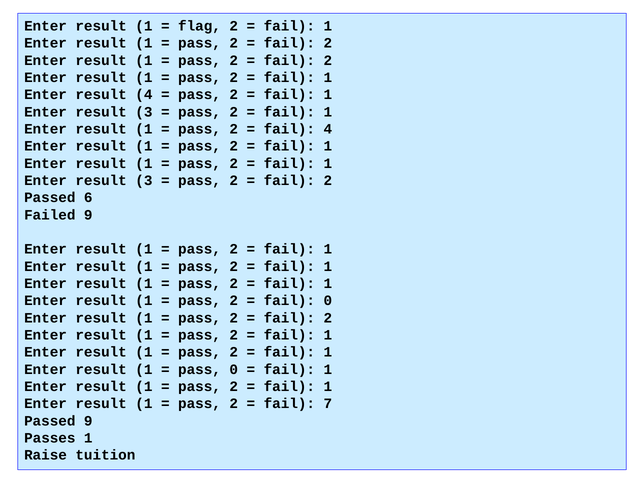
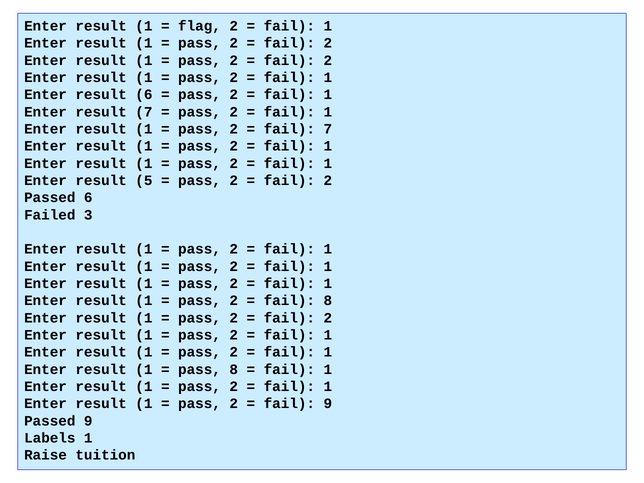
result 4: 4 -> 6
3 at (144, 112): 3 -> 7
fail 4: 4 -> 7
3 at (144, 181): 3 -> 5
Failed 9: 9 -> 3
fail 0: 0 -> 8
pass 0: 0 -> 8
fail 7: 7 -> 9
Passes: Passes -> Labels
